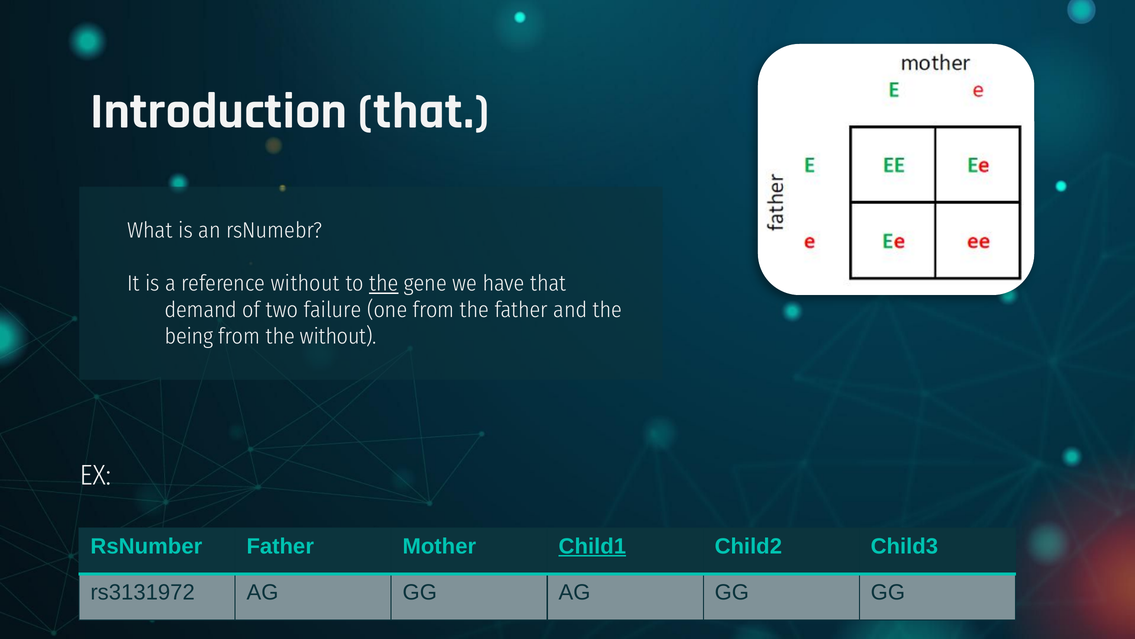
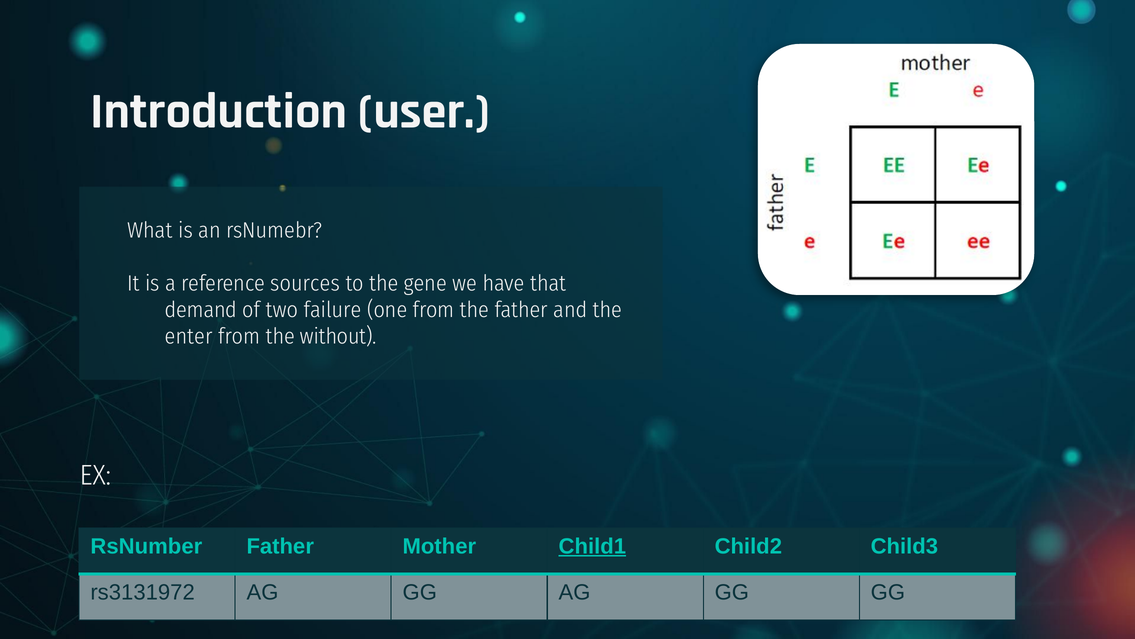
Introduction that: that -> user
reference without: without -> sources
the at (384, 283) underline: present -> none
being: being -> enter
